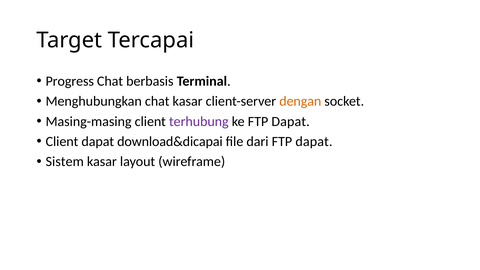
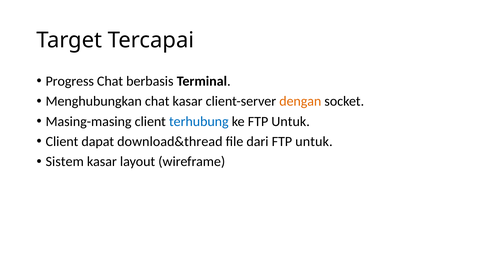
terhubung colour: purple -> blue
ke FTP Dapat: Dapat -> Untuk
download&dicapai: download&dicapai -> download&thread
dari FTP dapat: dapat -> untuk
